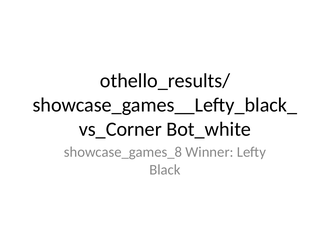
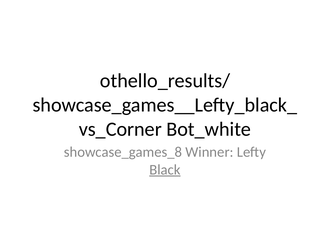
Black underline: none -> present
